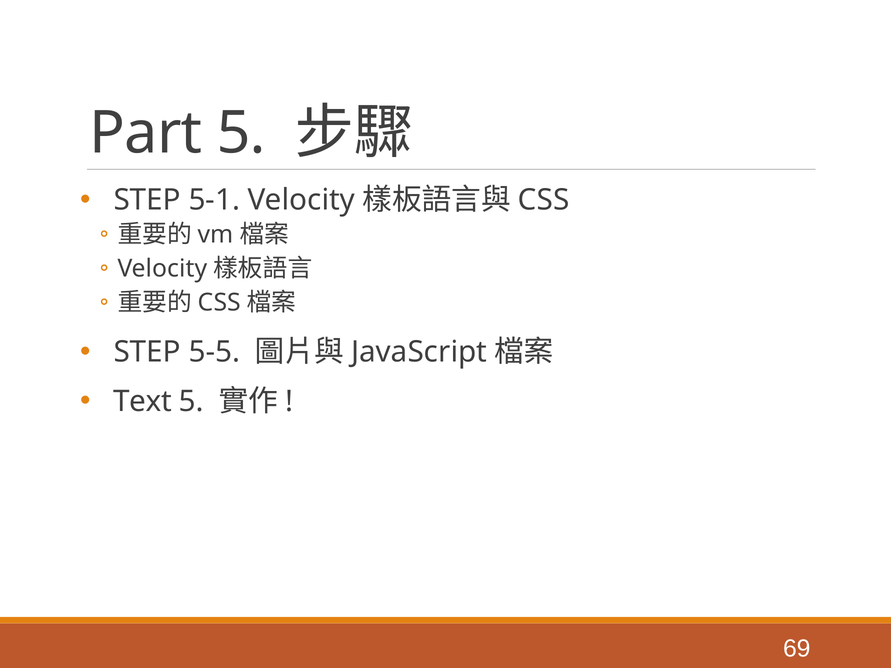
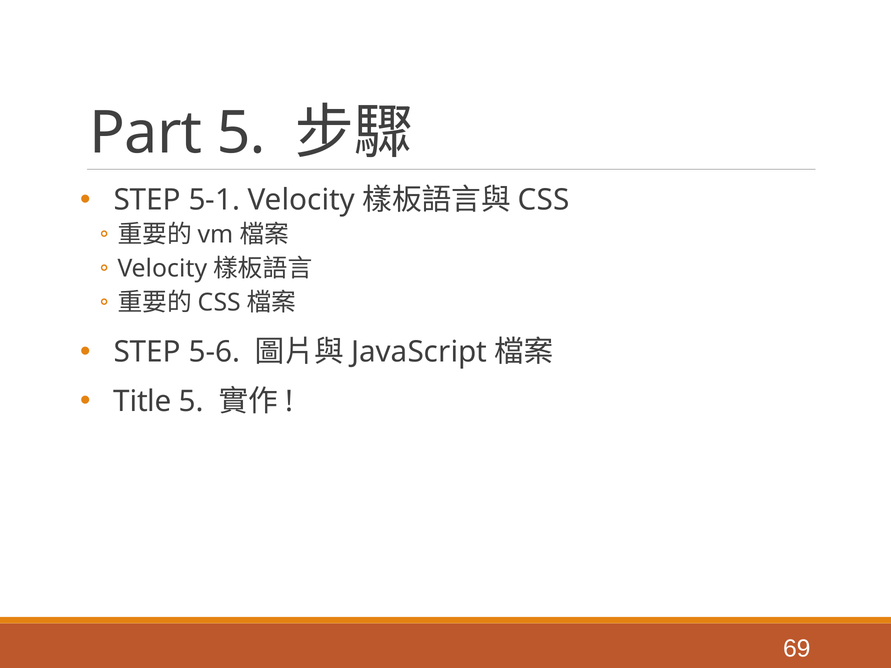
5-5: 5-5 -> 5-6
Text: Text -> Title
